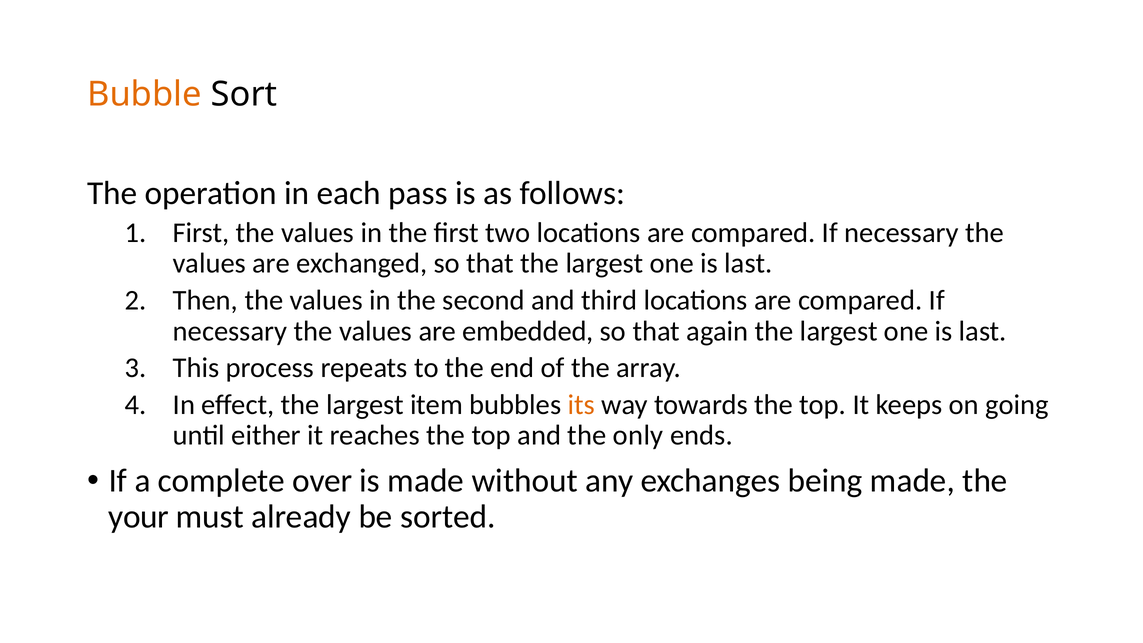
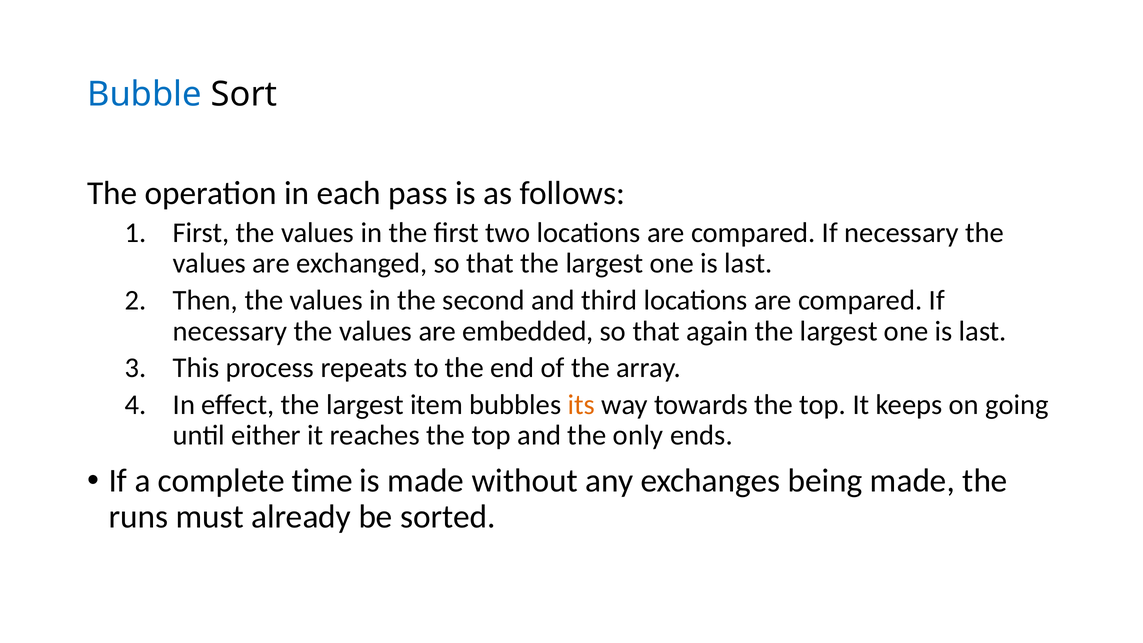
Bubble colour: orange -> blue
over: over -> time
your: your -> runs
